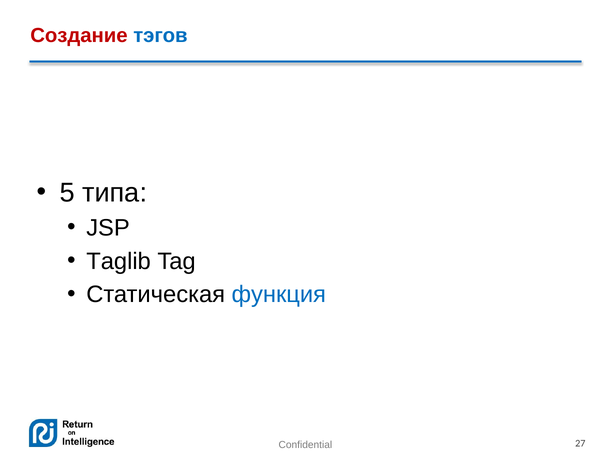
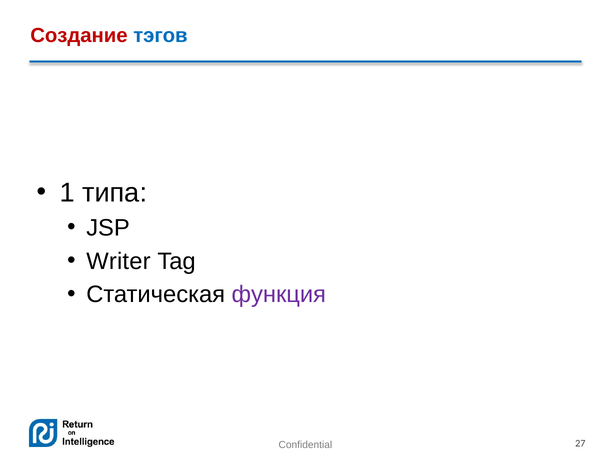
5: 5 -> 1
Taglib: Taglib -> Writer
функция colour: blue -> purple
